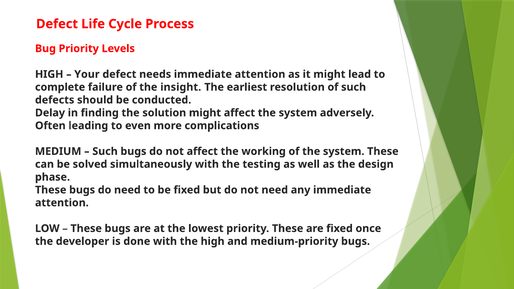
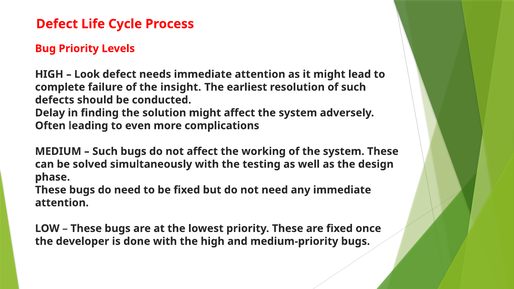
Your: Your -> Look
